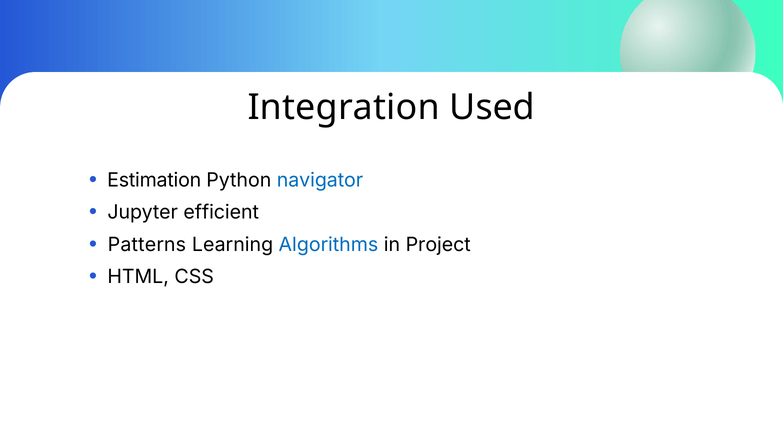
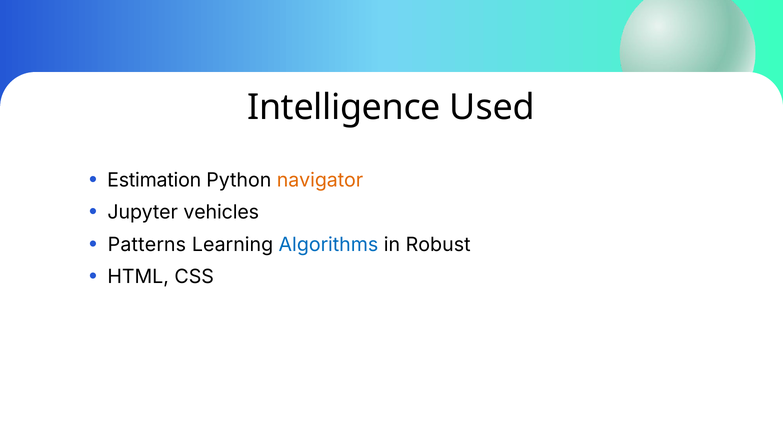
Integration: Integration -> Intelligence
navigator colour: blue -> orange
efficient: efficient -> vehicles
Project: Project -> Robust
